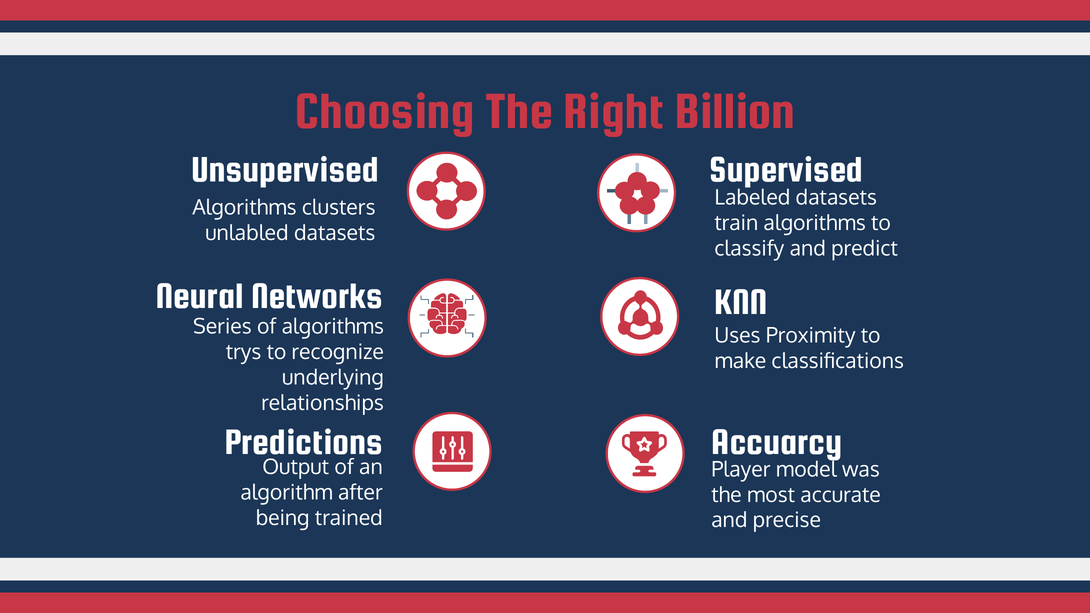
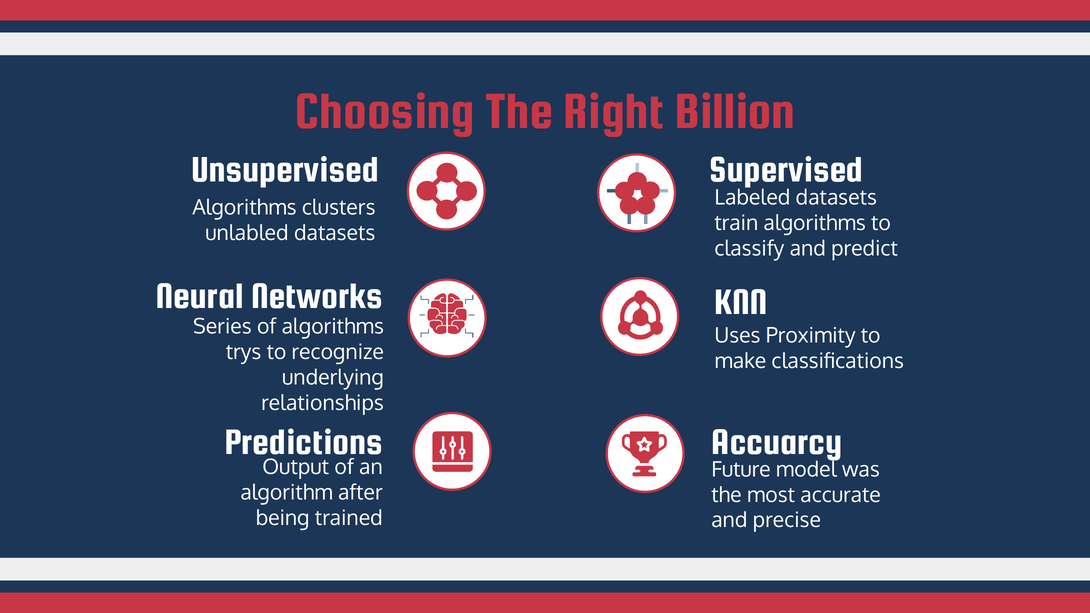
Player: Player -> Future
